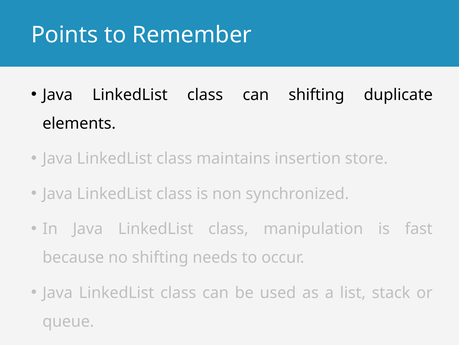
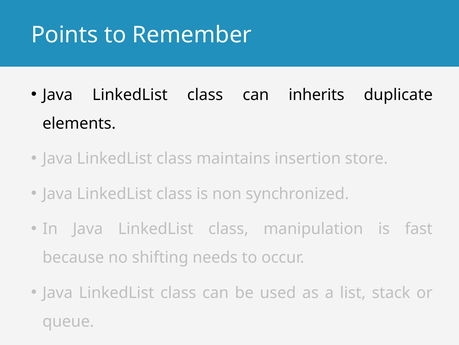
can shifting: shifting -> inherits
